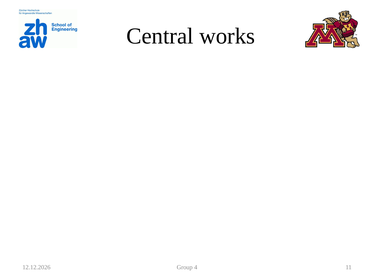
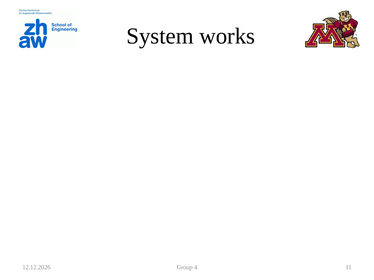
Central: Central -> System
